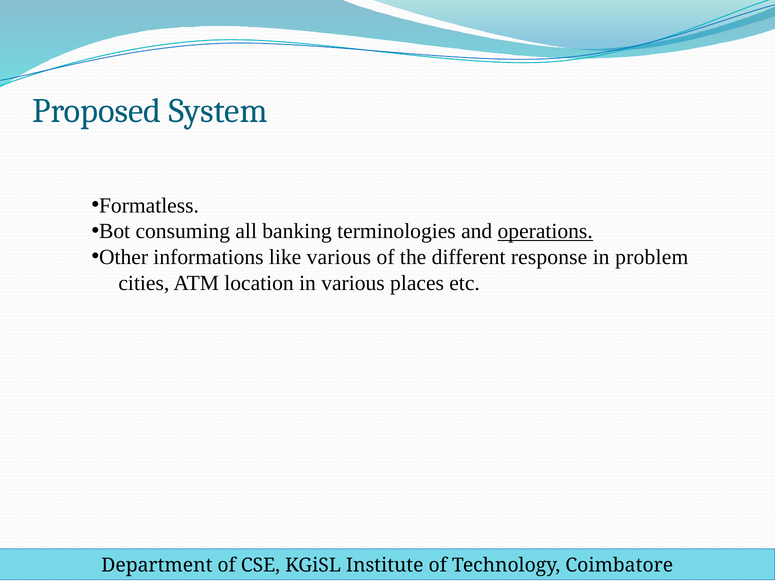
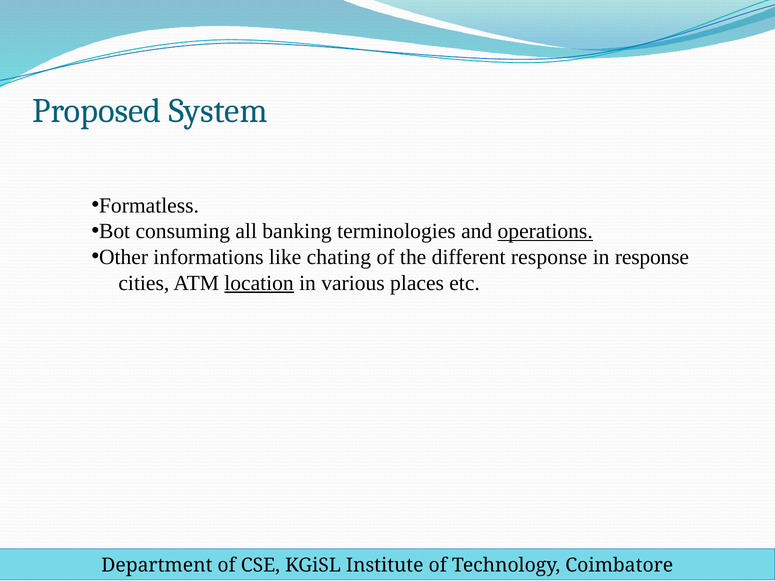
like various: various -> chating
in problem: problem -> response
location underline: none -> present
